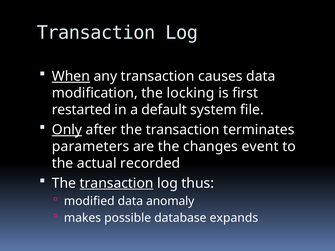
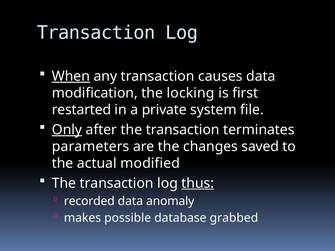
default: default -> private
event: event -> saved
recorded: recorded -> modified
transaction at (117, 183) underline: present -> none
thus underline: none -> present
modified: modified -> recorded
expands: expands -> grabbed
